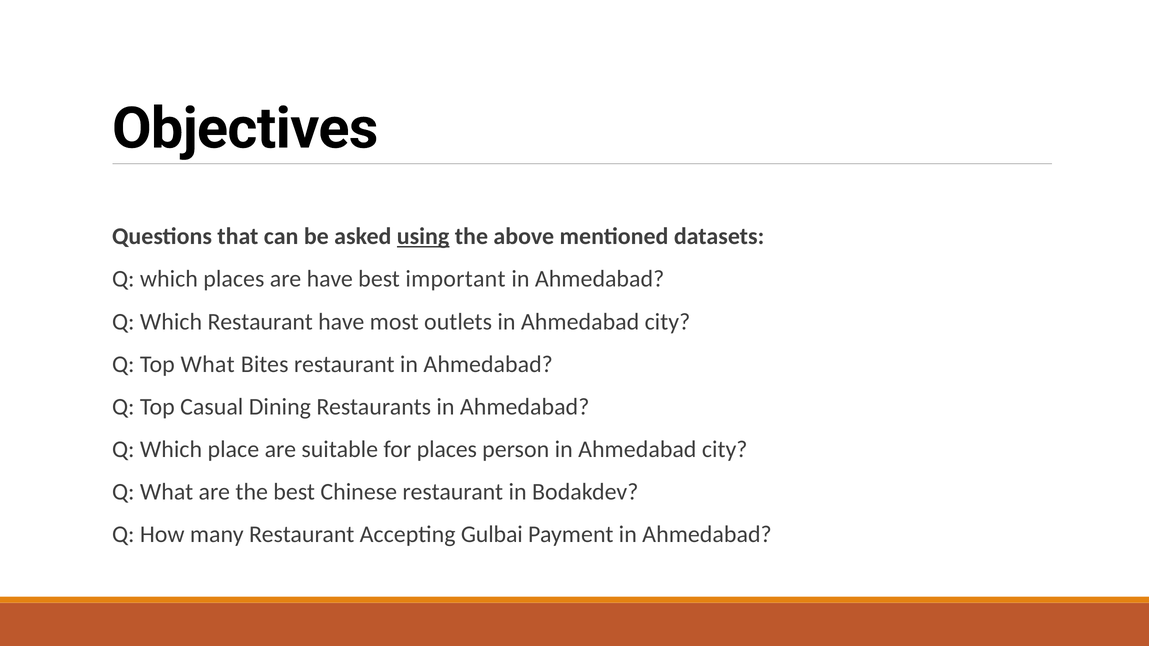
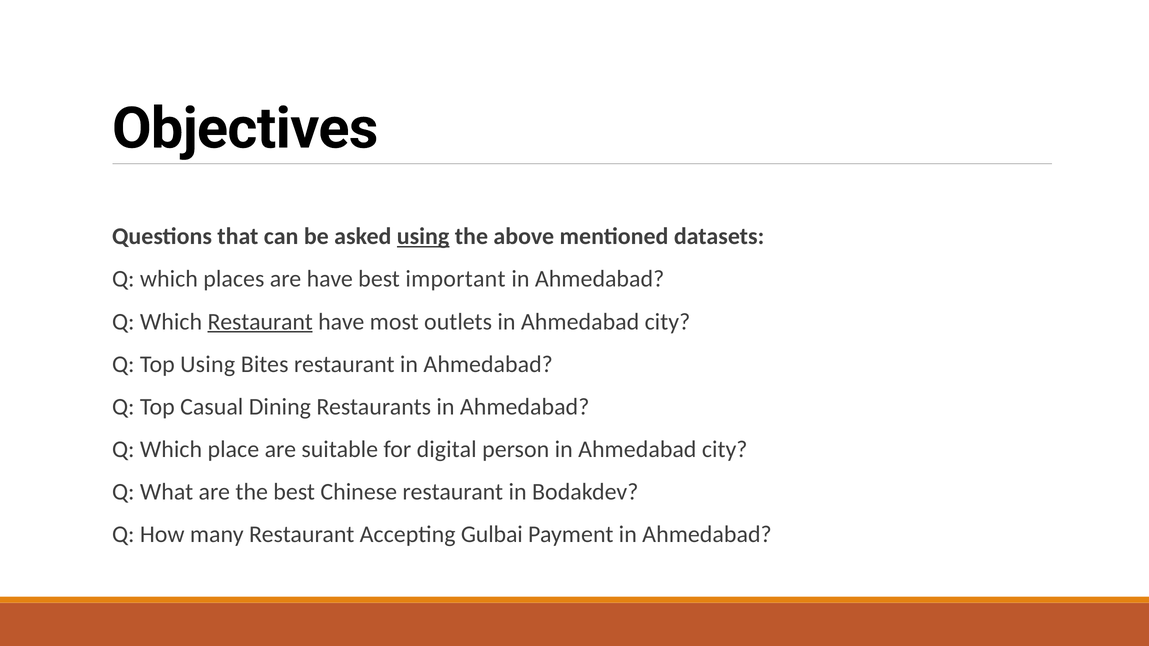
Restaurant at (260, 322) underline: none -> present
Top What: What -> Using
for places: places -> digital
